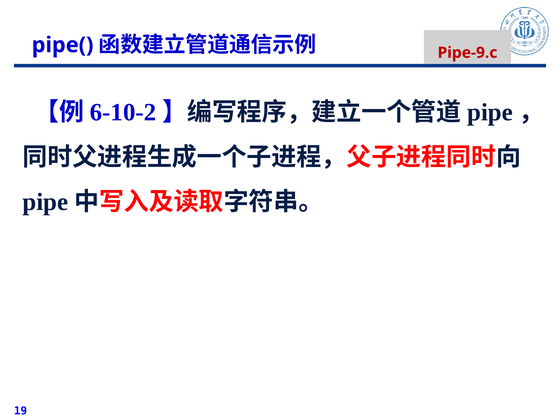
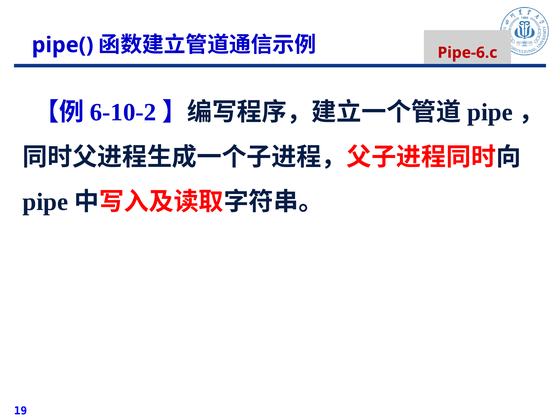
Pipe-9.c: Pipe-9.c -> Pipe-6.c
